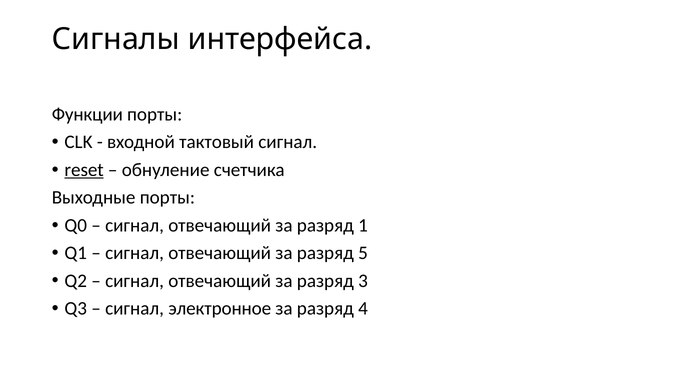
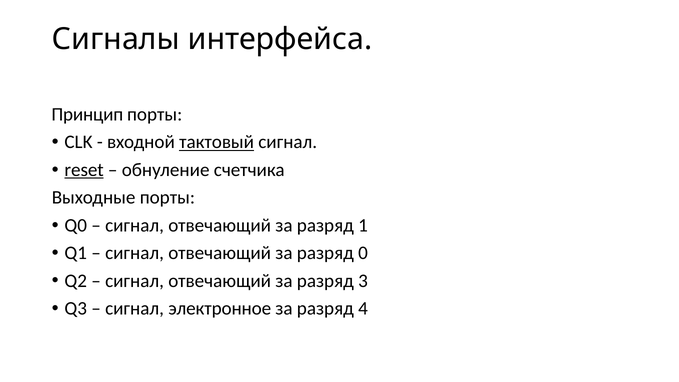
Функции: Функции -> Принцип
тактовый underline: none -> present
5: 5 -> 0
